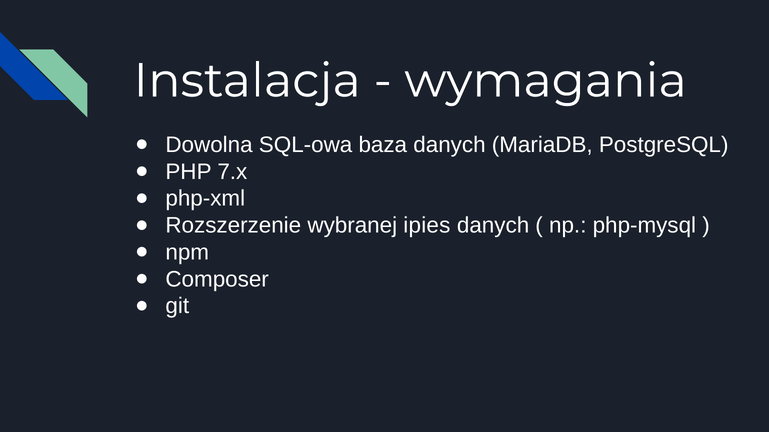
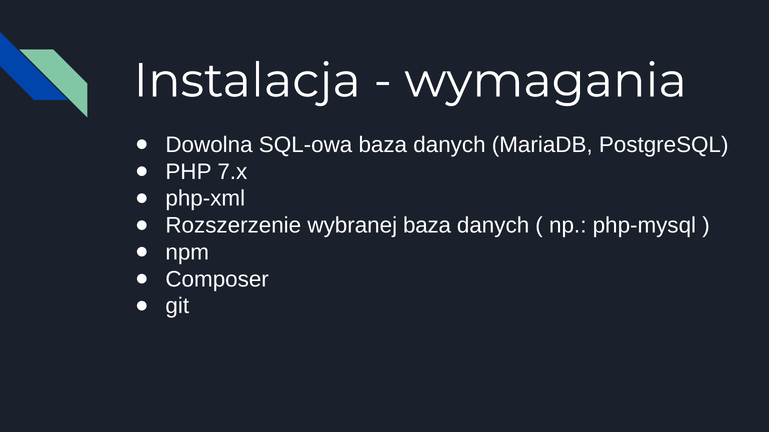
wybranej ipies: ipies -> baza
